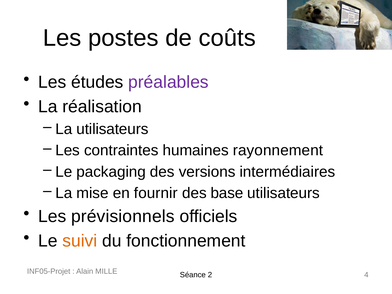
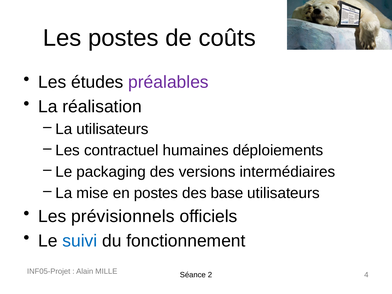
contraintes: contraintes -> contractuel
rayonnement: rayonnement -> déploiements
en fournir: fournir -> postes
suivi colour: orange -> blue
